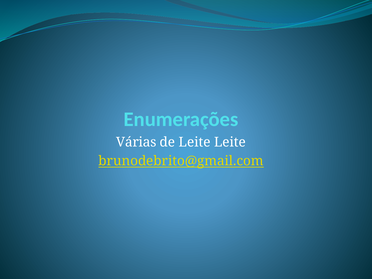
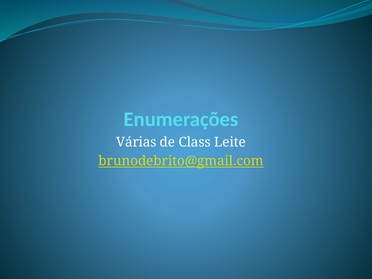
de Leite: Leite -> Class
